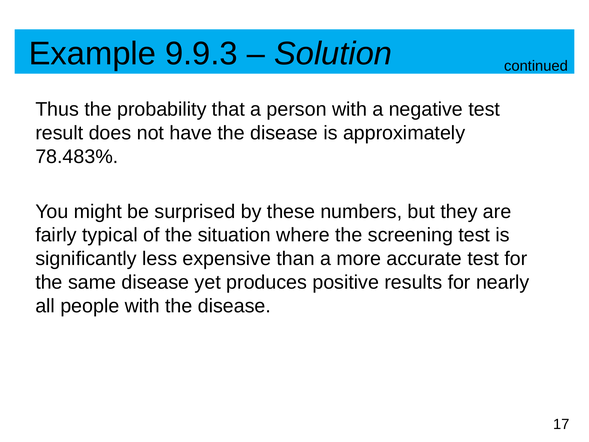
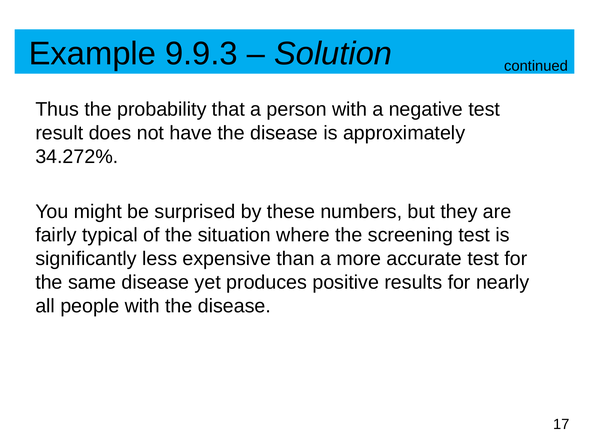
78.483%: 78.483% -> 34.272%
